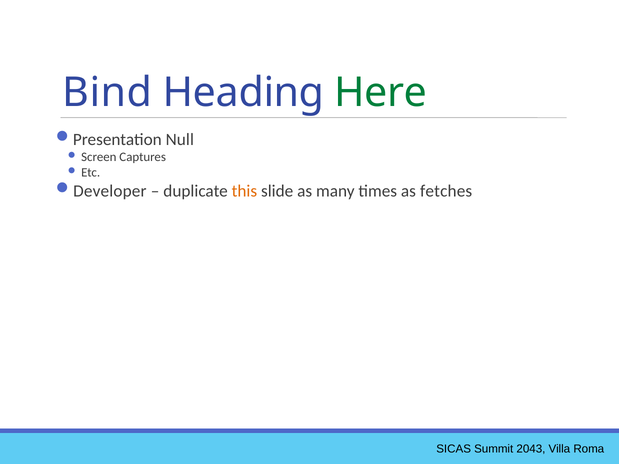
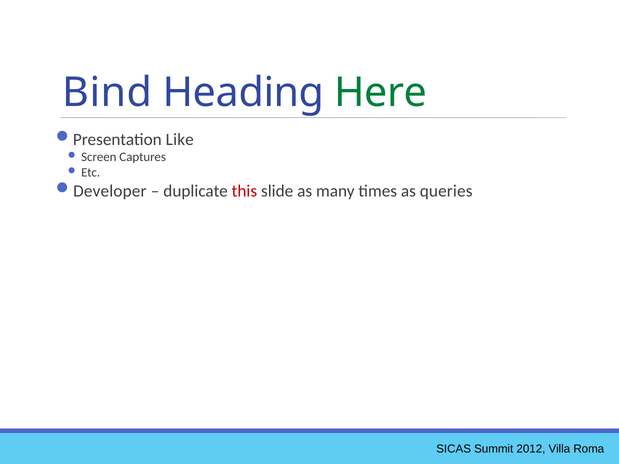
Null: Null -> Like
this colour: orange -> red
fetches: fetches -> queries
2043: 2043 -> 2012
